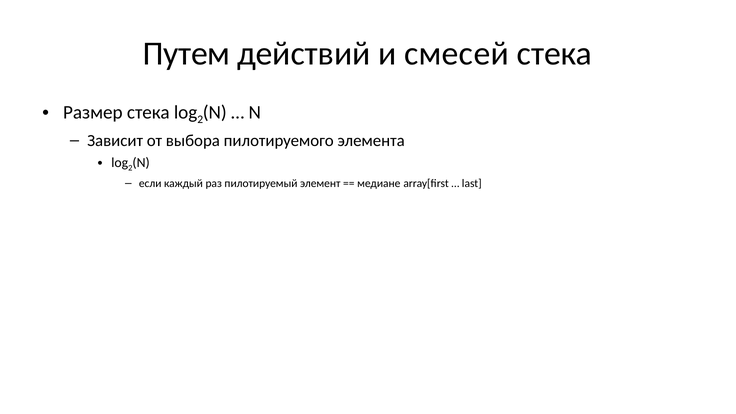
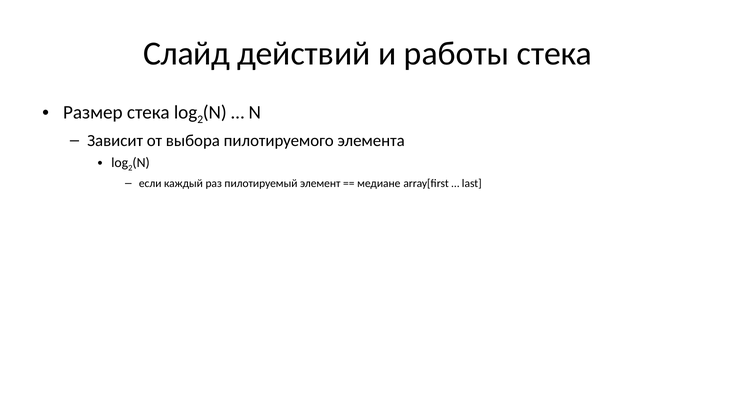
Путем: Путем -> Слайд
смесей: смесей -> работы
